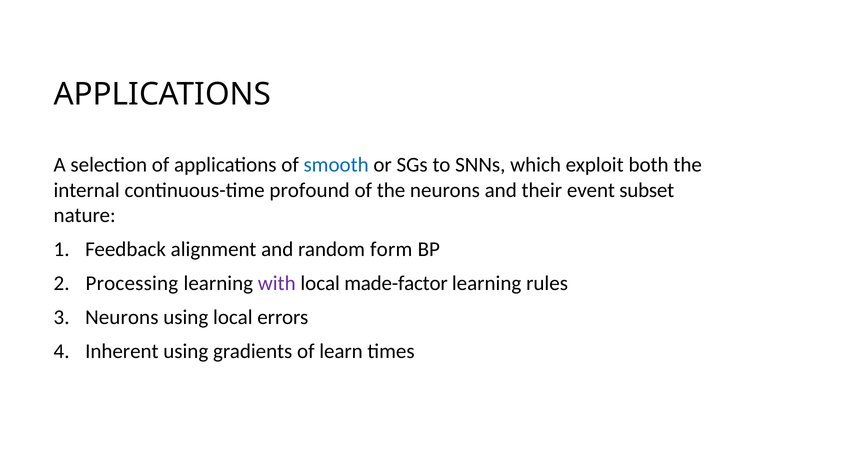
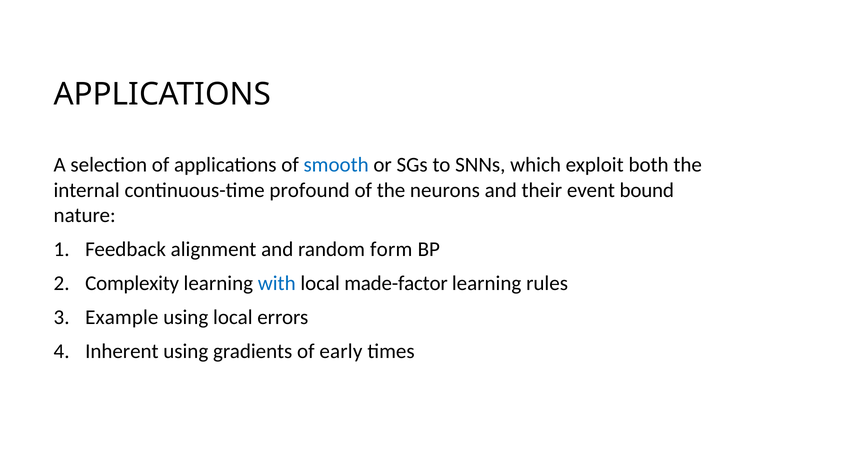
subset: subset -> bound
Processing: Processing -> Complexity
with colour: purple -> blue
Neurons at (122, 317): Neurons -> Example
learn: learn -> early
